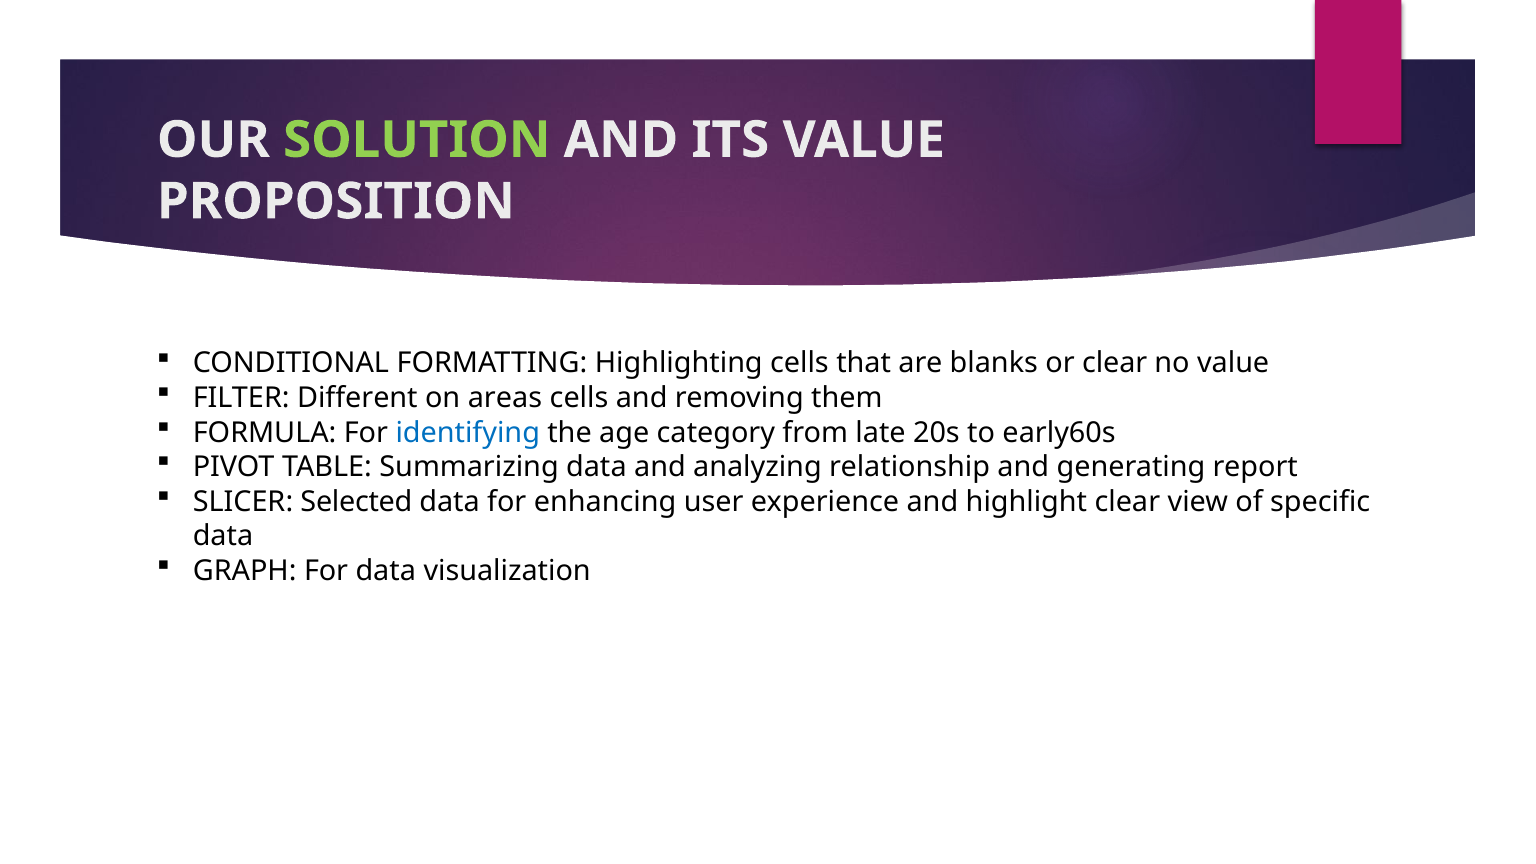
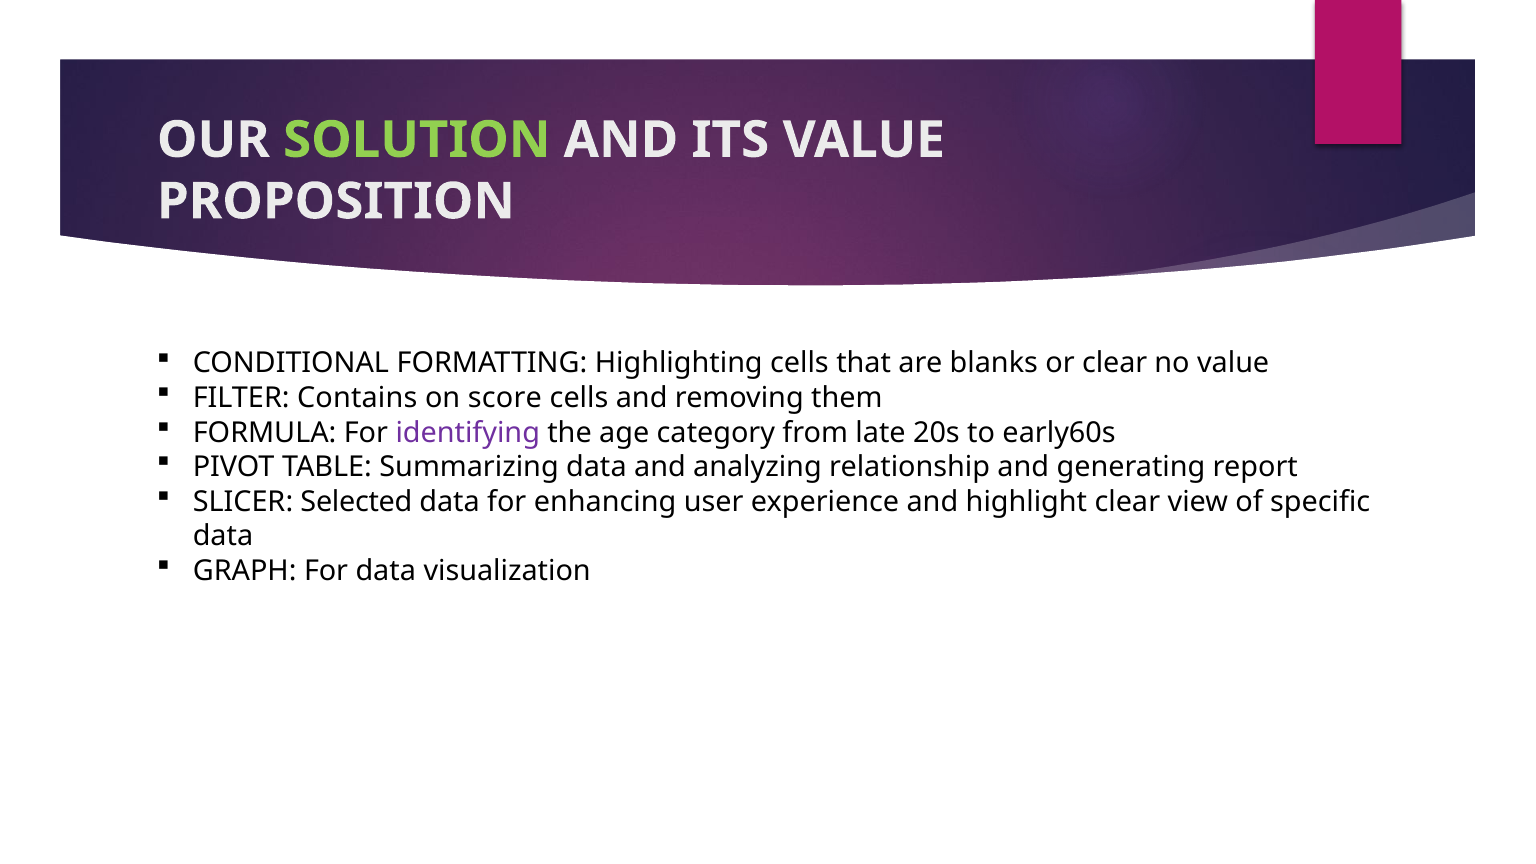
Different: Different -> Contains
areas: areas -> score
identifying colour: blue -> purple
